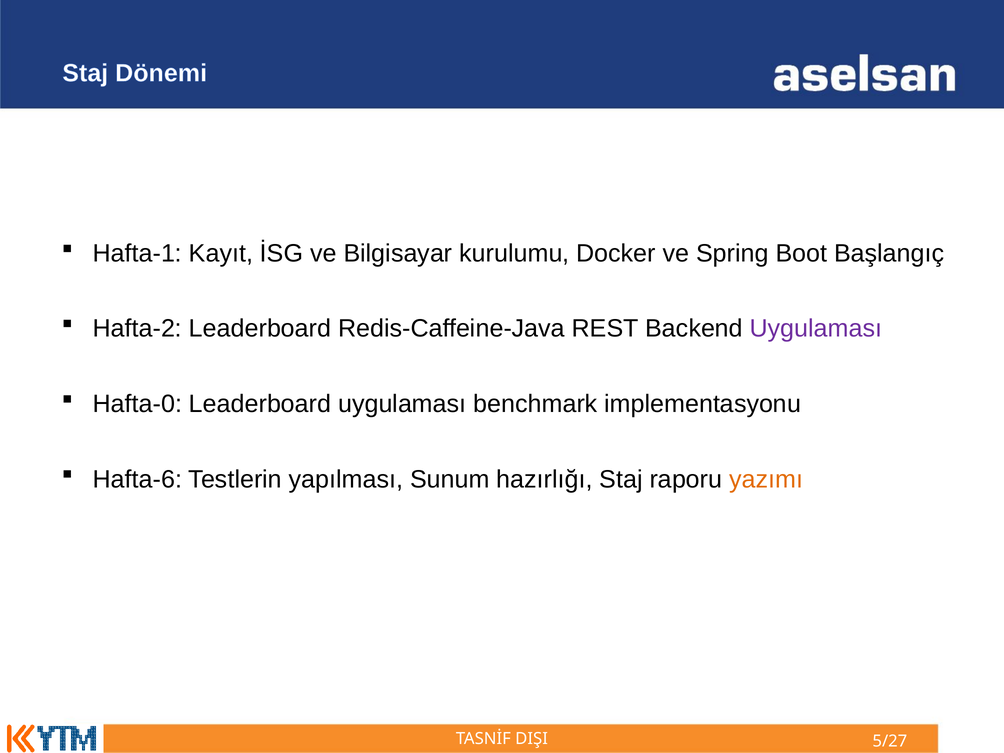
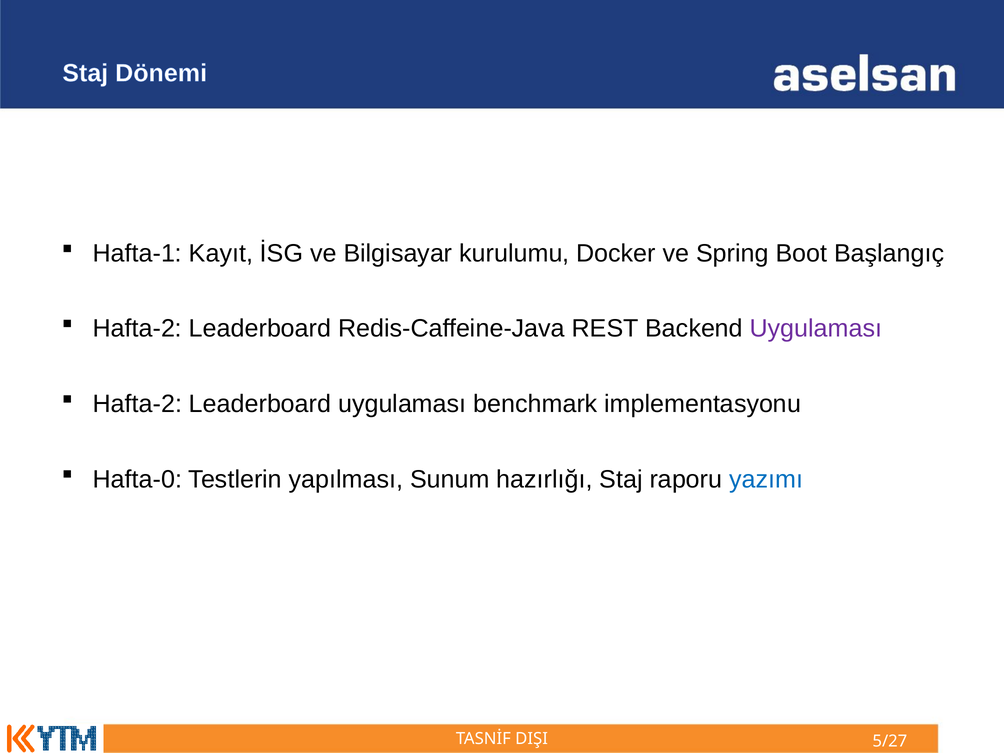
Hafta-0 at (137, 404): Hafta-0 -> Hafta-2
Hafta-6: Hafta-6 -> Hafta-0
yazımı colour: orange -> blue
